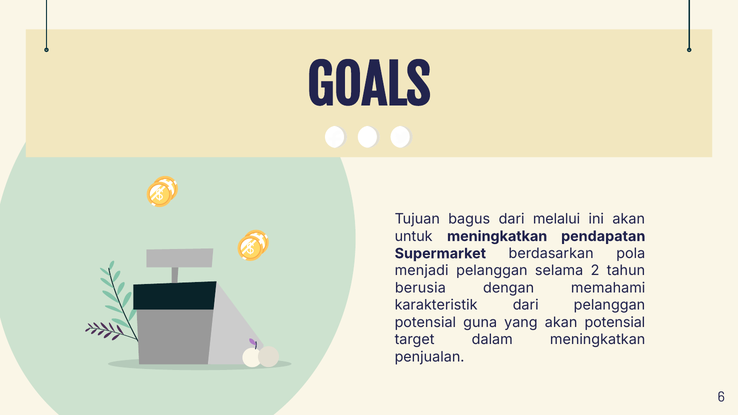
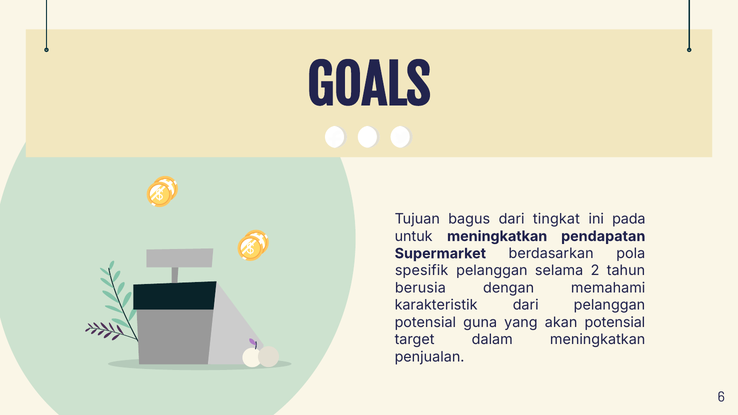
melalui: melalui -> tingkat
ini akan: akan -> pada
menjadi: menjadi -> spesifik
